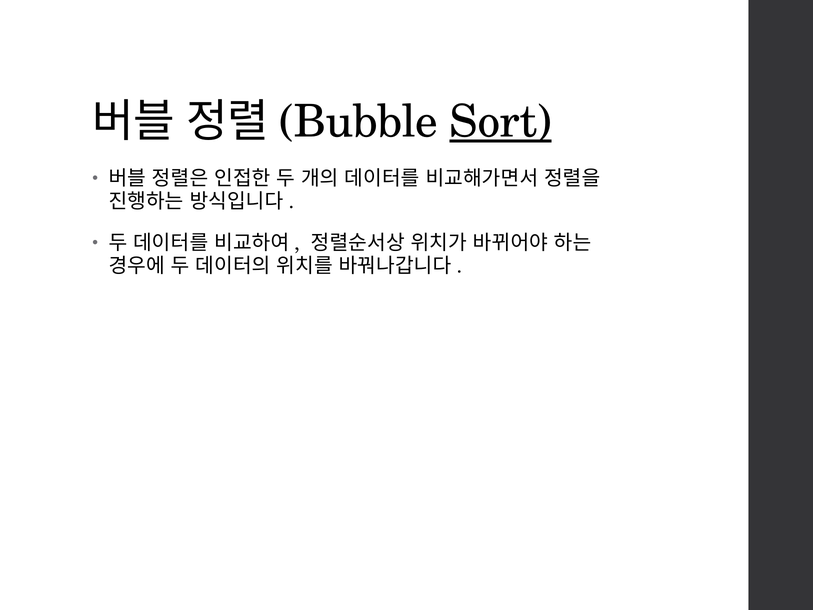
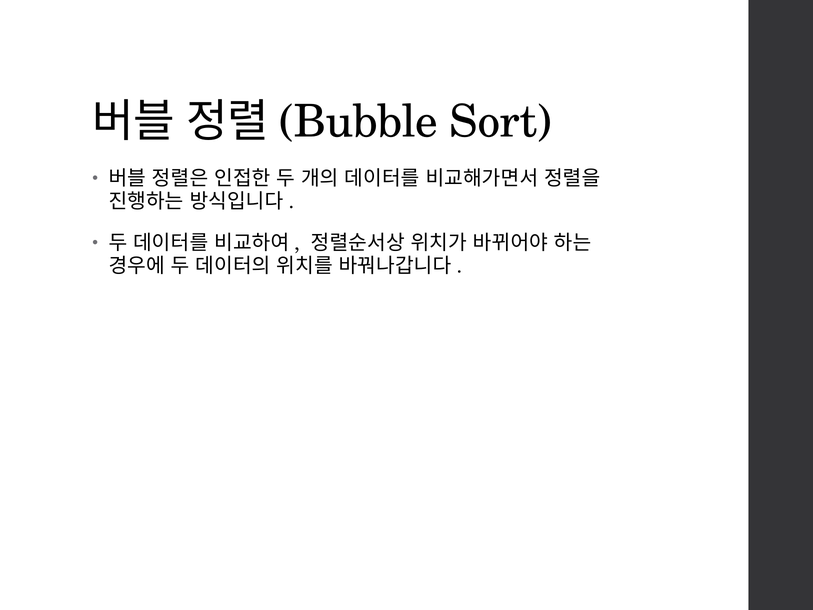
Sort underline: present -> none
